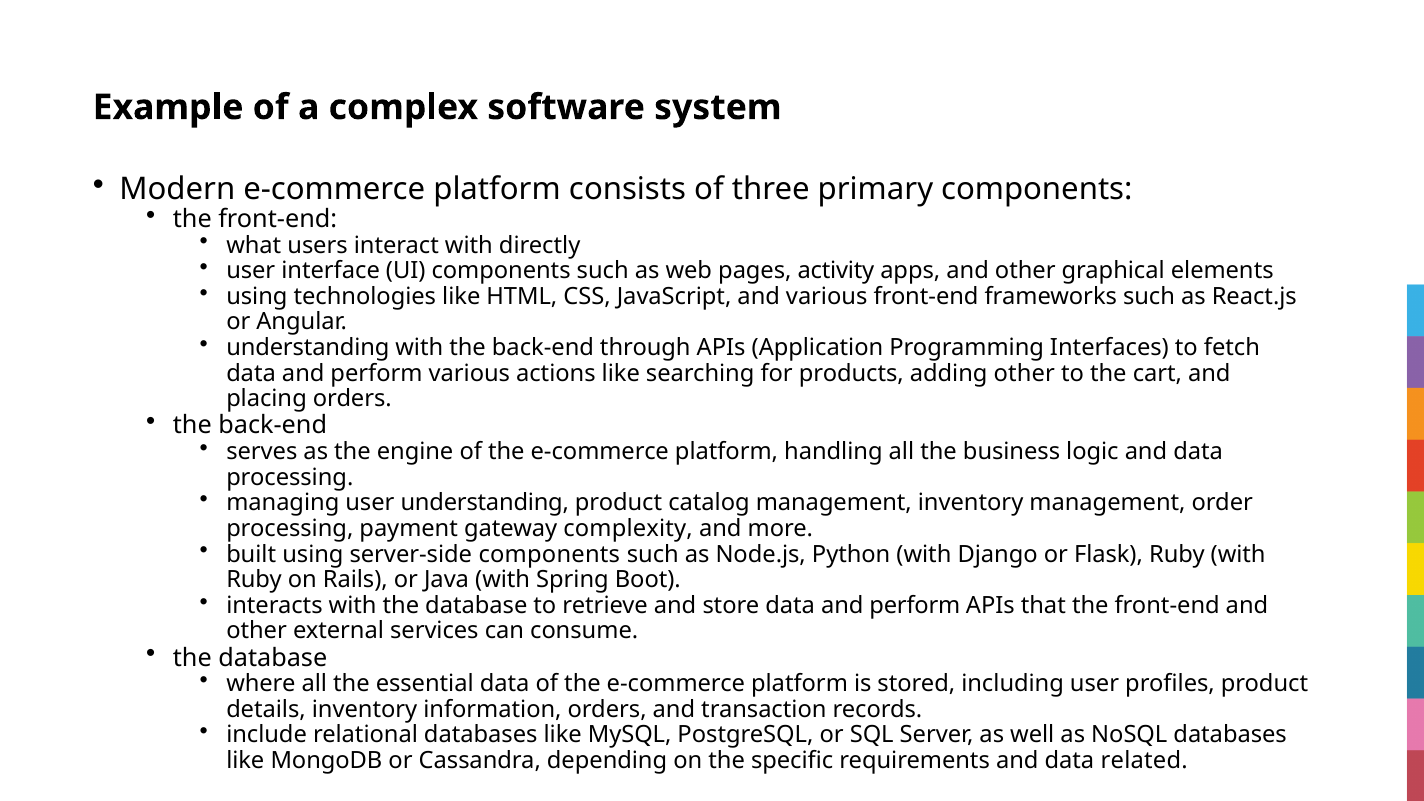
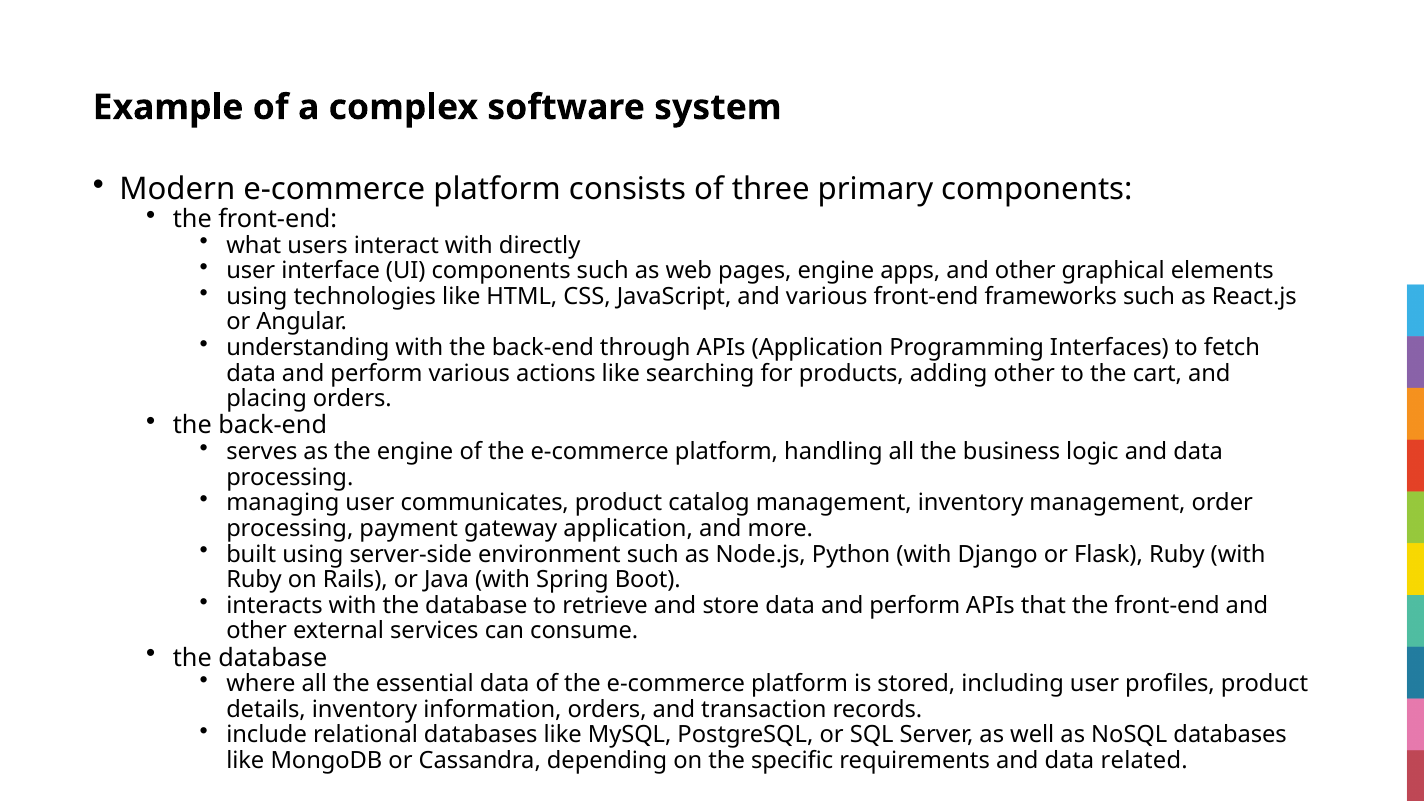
pages activity: activity -> engine
user understanding: understanding -> communicates
gateway complexity: complexity -> application
server-side components: components -> environment
